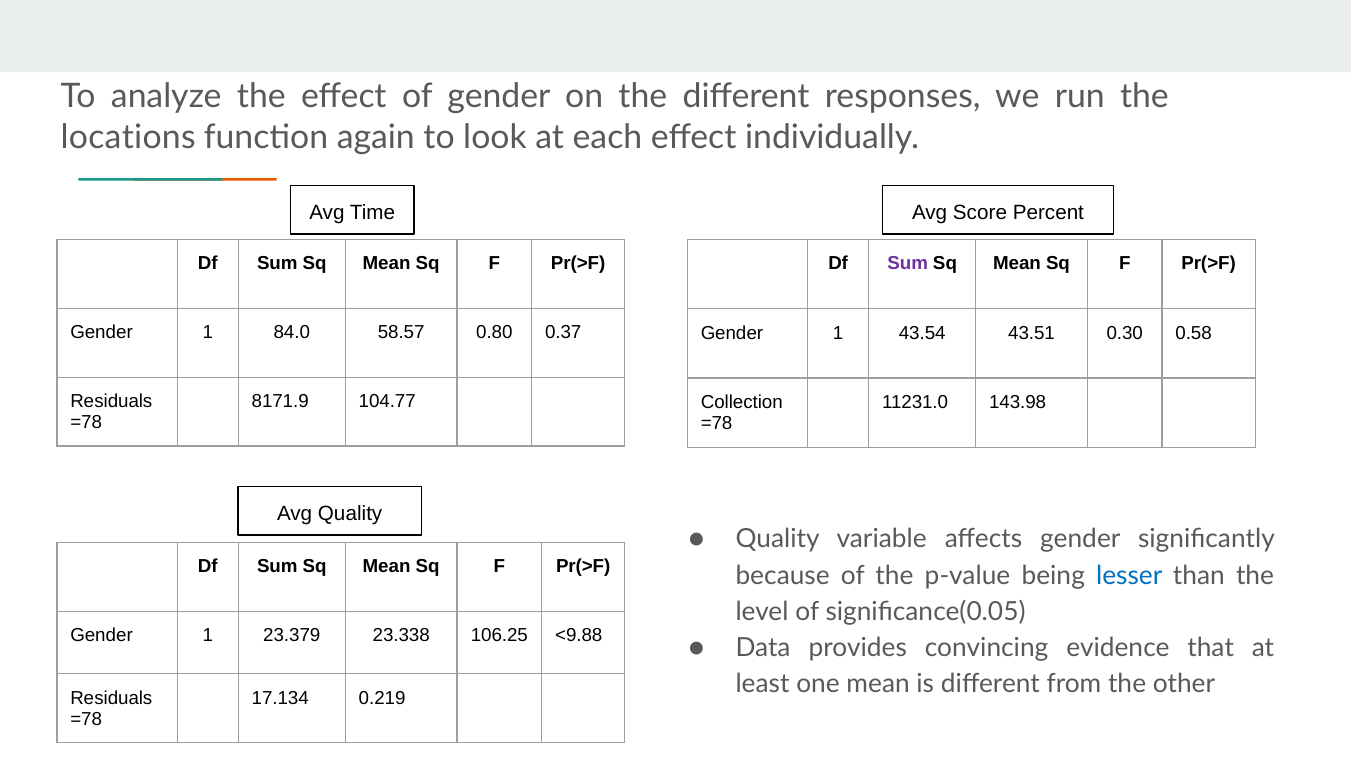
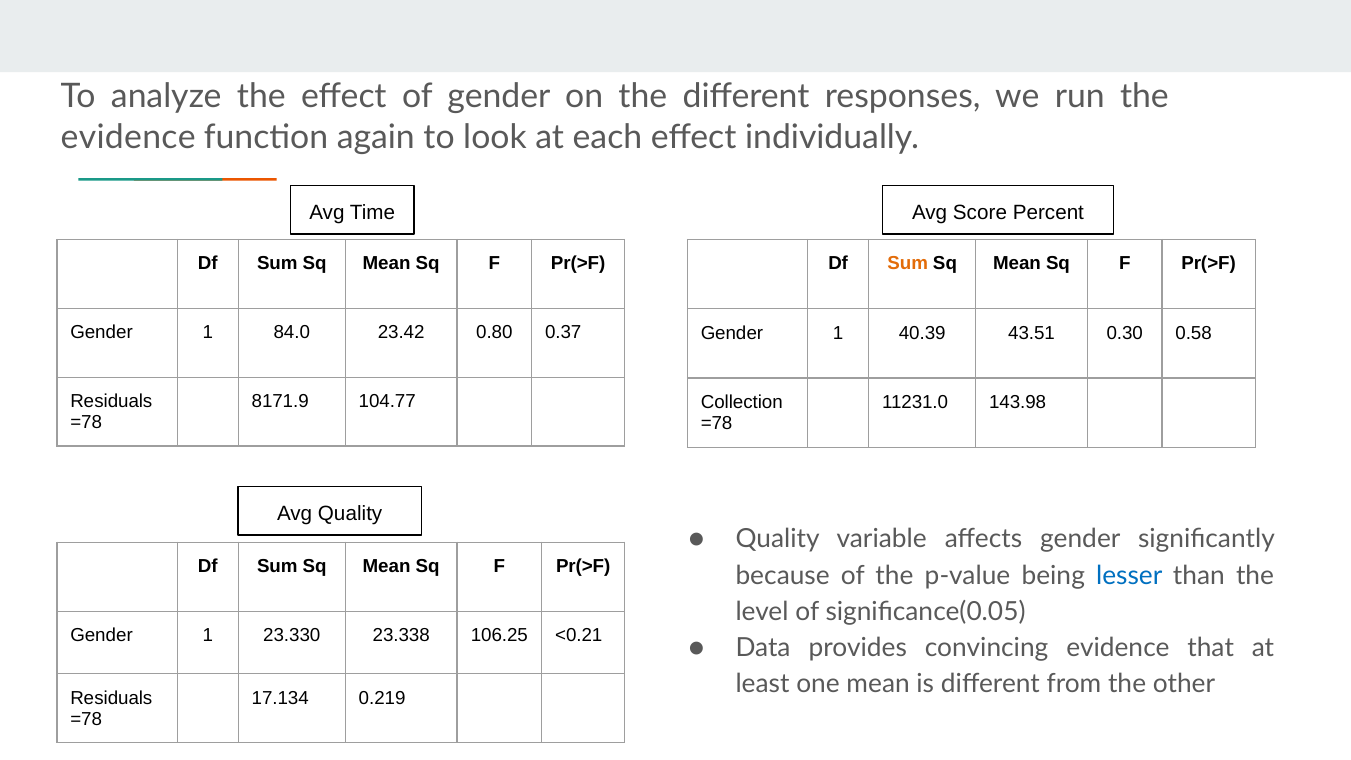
locations at (128, 137): locations -> evidence
Sum at (908, 264) colour: purple -> orange
58.57: 58.57 -> 23.42
43.54: 43.54 -> 40.39
23.379: 23.379 -> 23.330
<9.88: <9.88 -> <0.21
